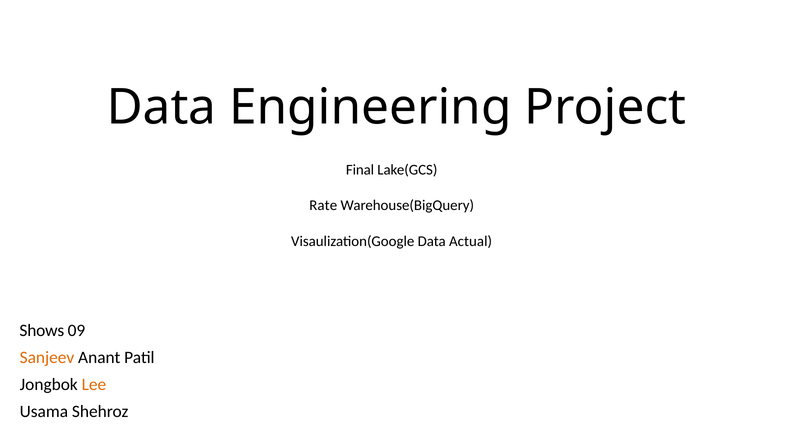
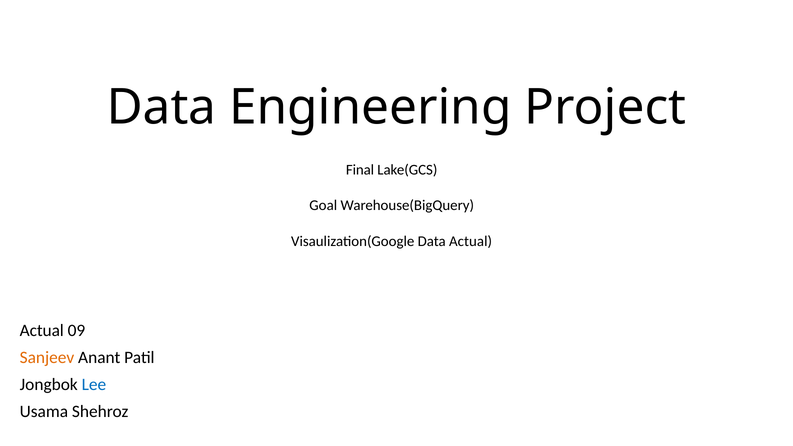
Rate: Rate -> Goal
Shows at (42, 330): Shows -> Actual
Lee colour: orange -> blue
